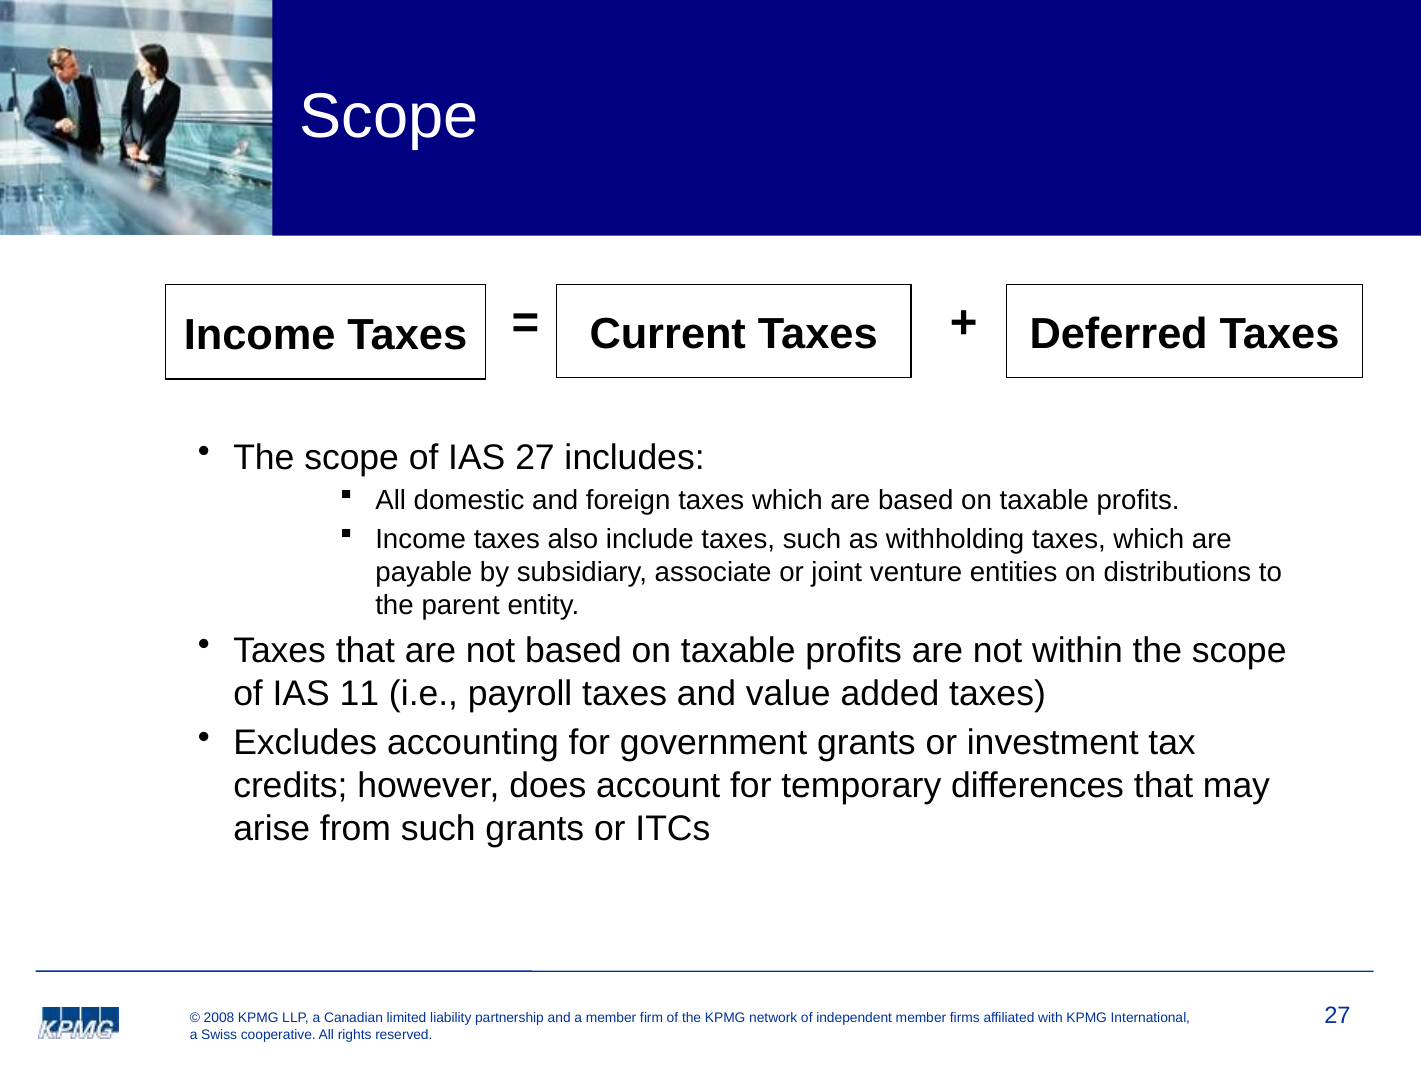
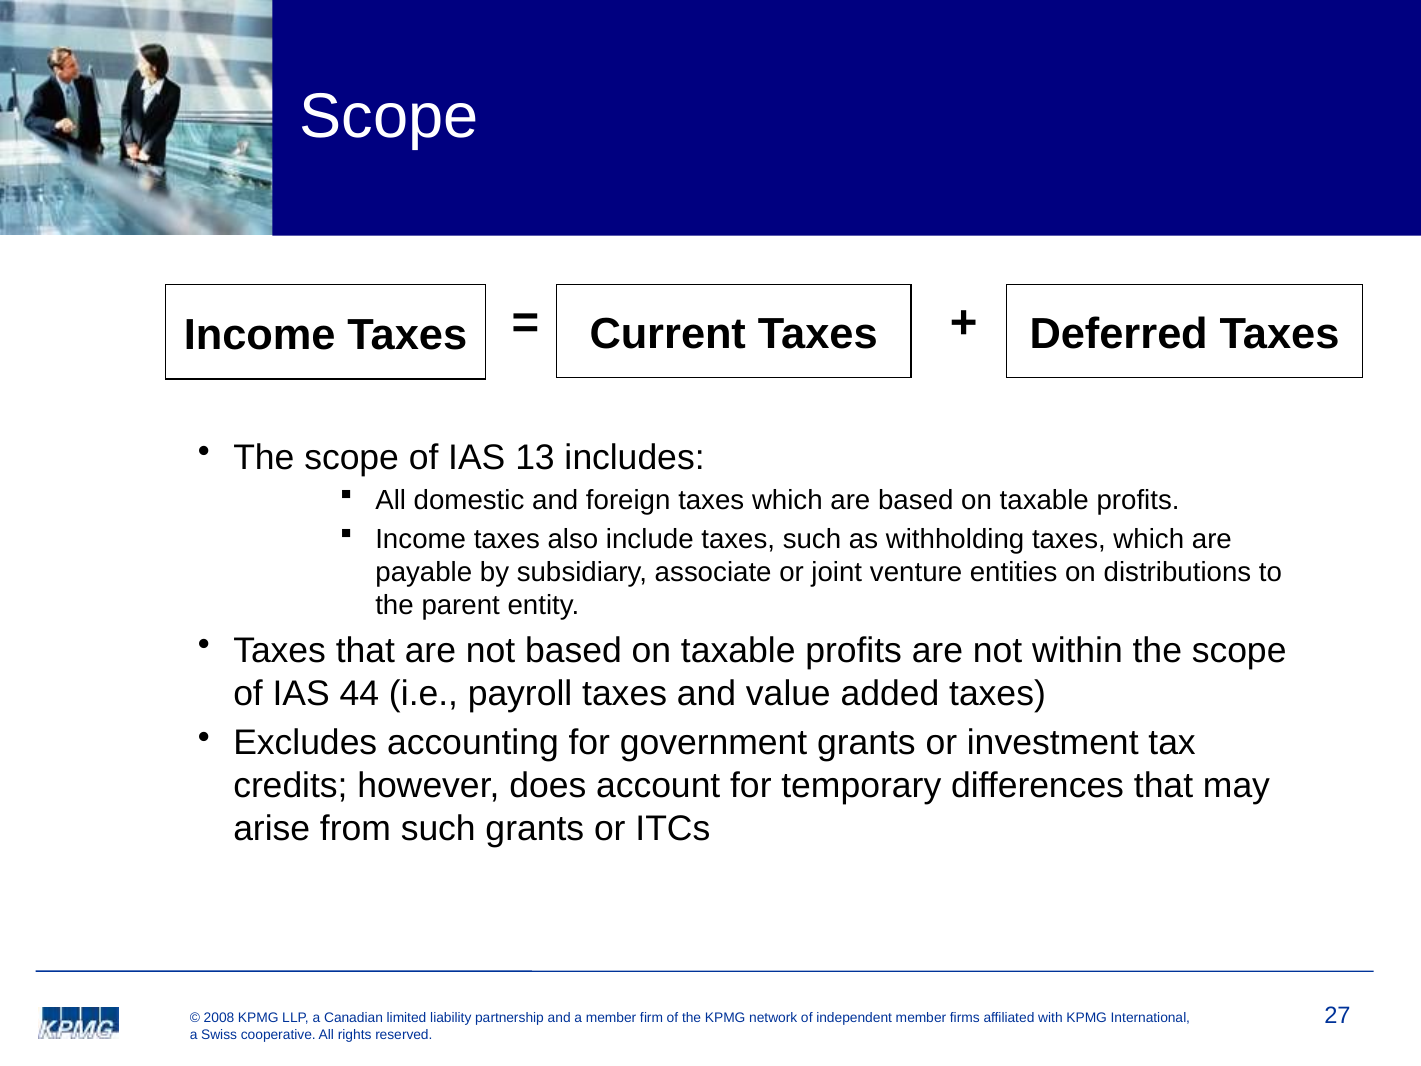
IAS 27: 27 -> 13
11: 11 -> 44
